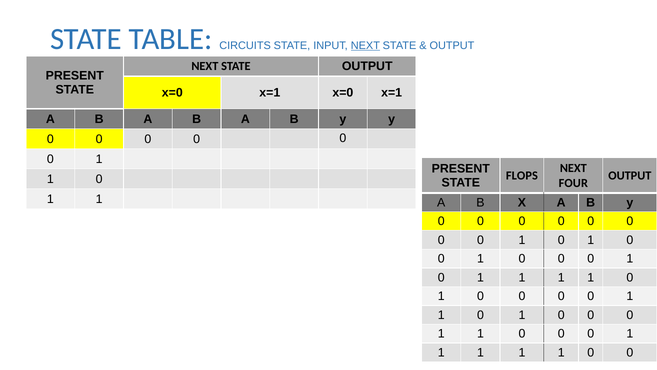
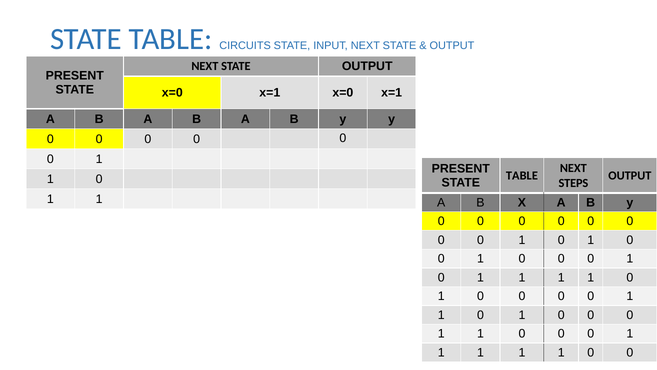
NEXT at (365, 46) underline: present -> none
FLOPS at (522, 175): FLOPS -> TABLE
FOUR: FOUR -> STEPS
